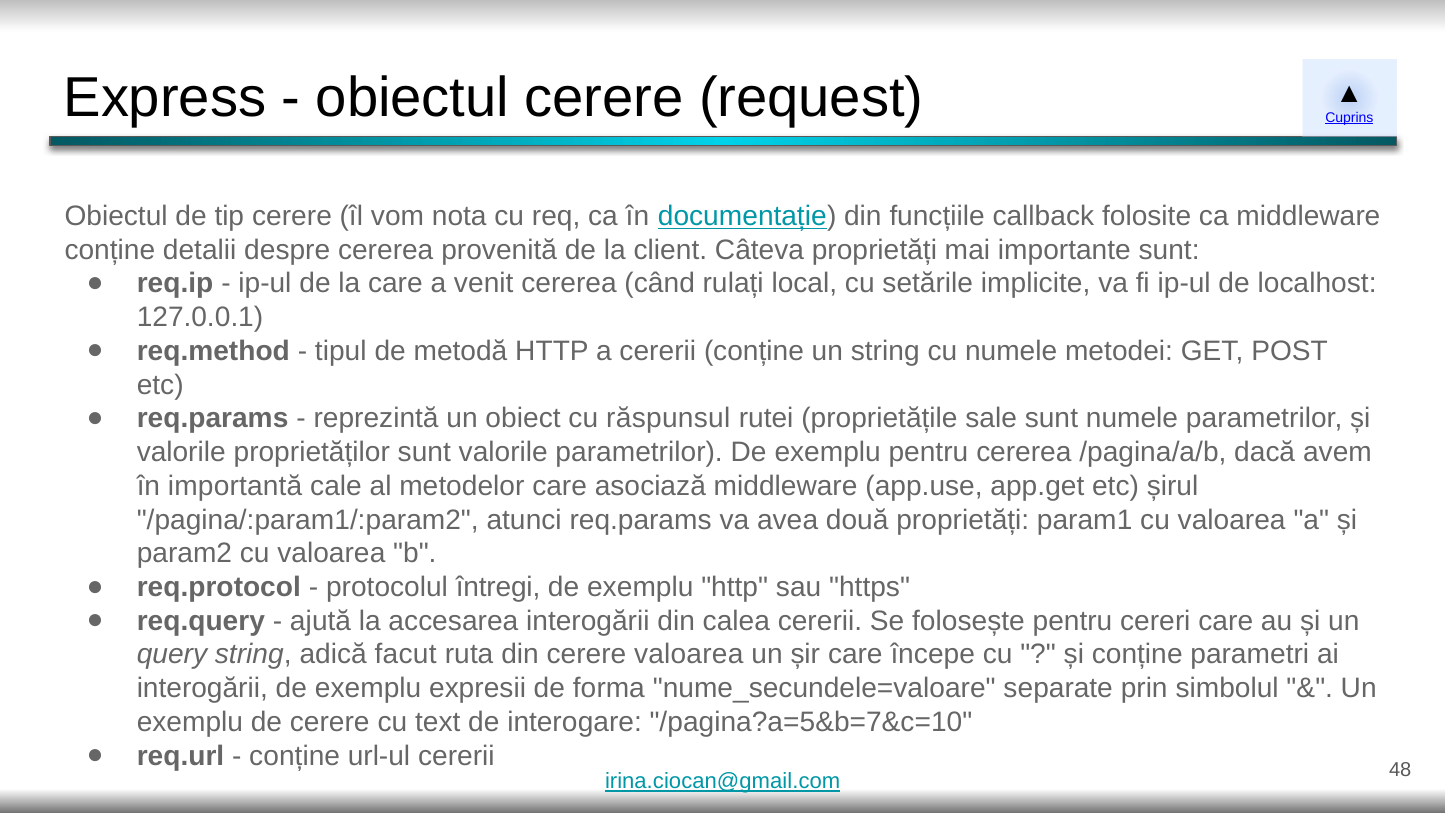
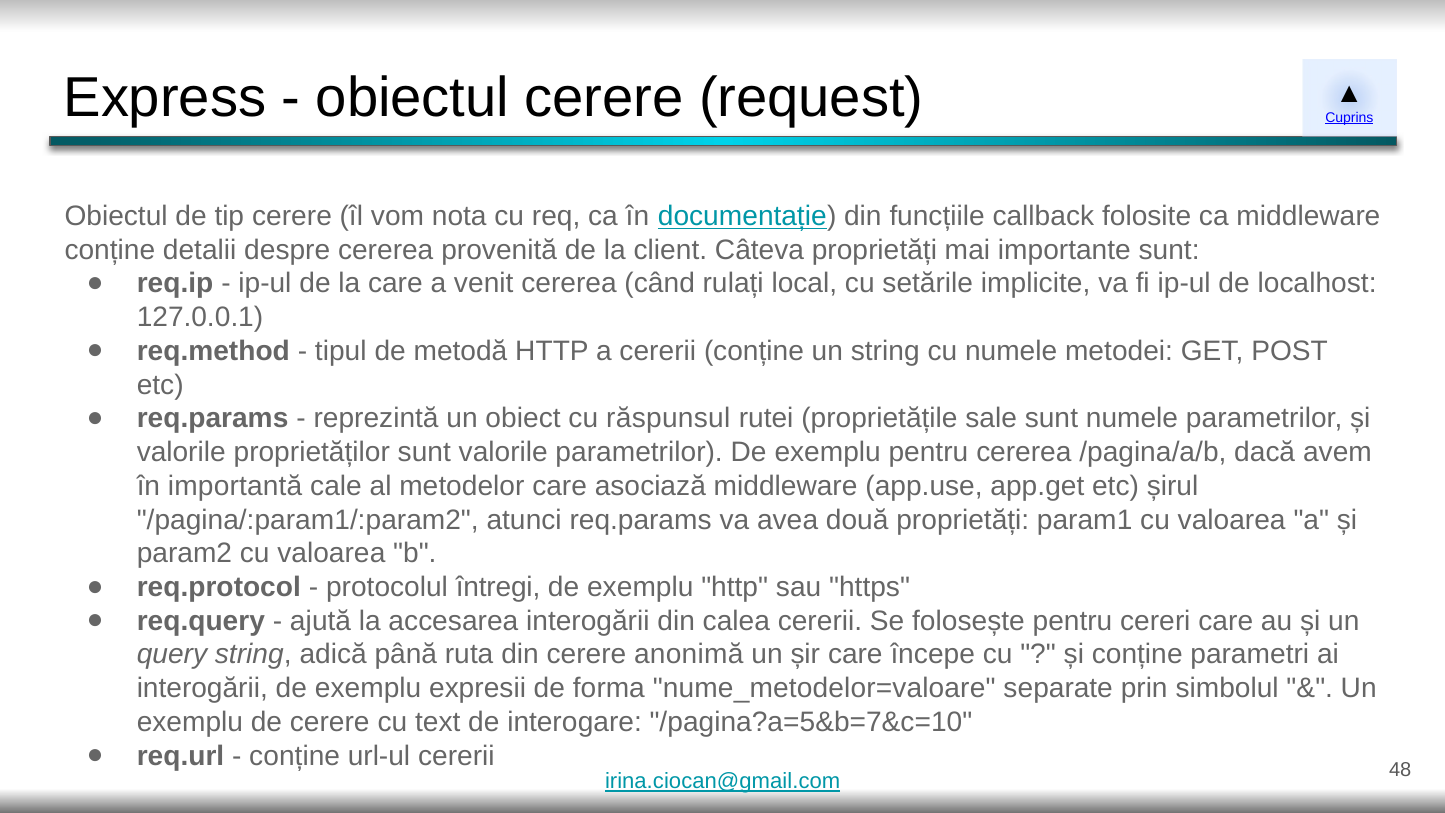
facut: facut -> până
cerere valoarea: valoarea -> anonimă
nume_secundele=valoare: nume_secundele=valoare -> nume_metodelor=valoare
